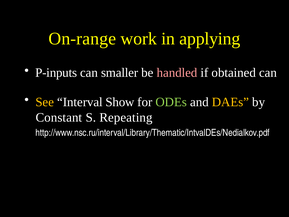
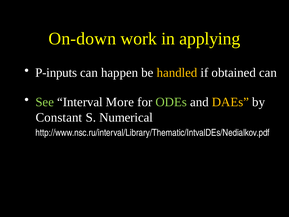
On-range: On-range -> On-down
smaller: smaller -> happen
handled colour: pink -> yellow
See colour: yellow -> light green
Show: Show -> More
Repeating: Repeating -> Numerical
